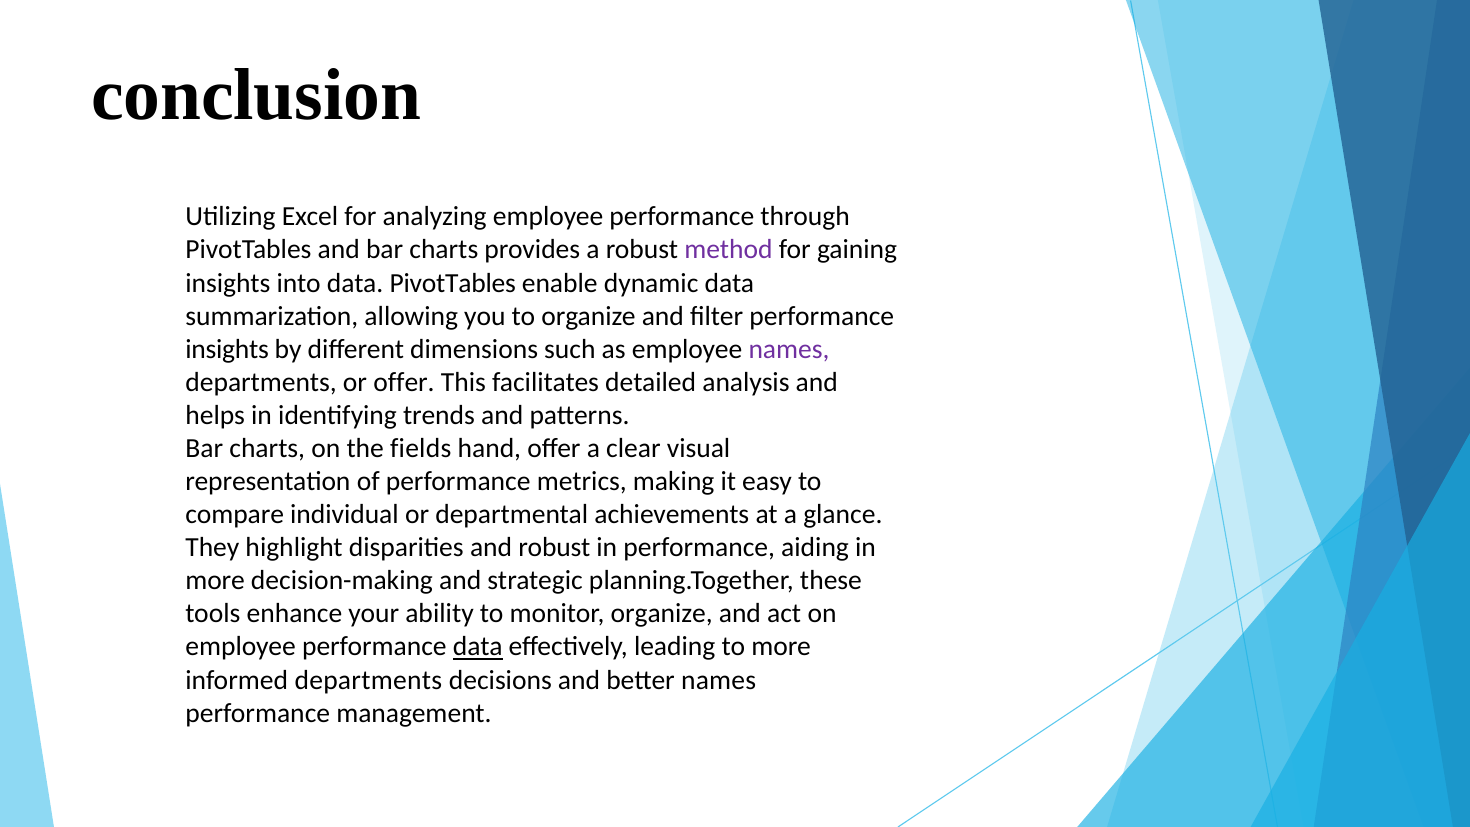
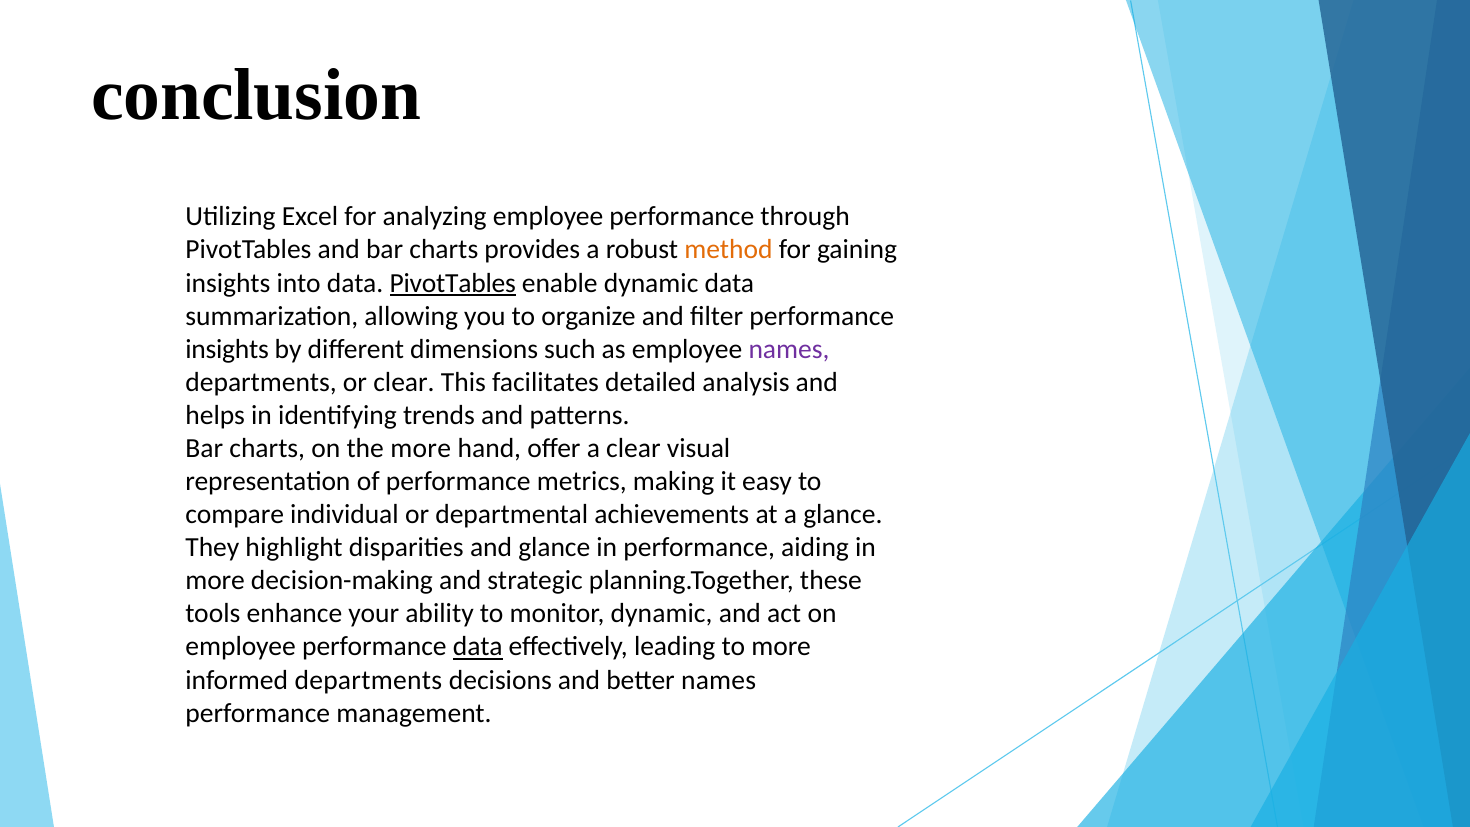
method colour: purple -> orange
PivotTables at (453, 283) underline: none -> present
or offer: offer -> clear
the fields: fields -> more
and robust: robust -> glance
monitor organize: organize -> dynamic
